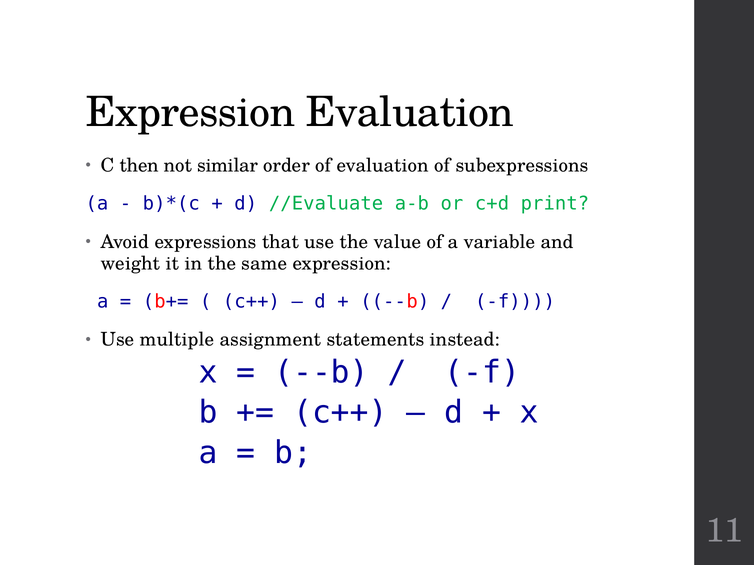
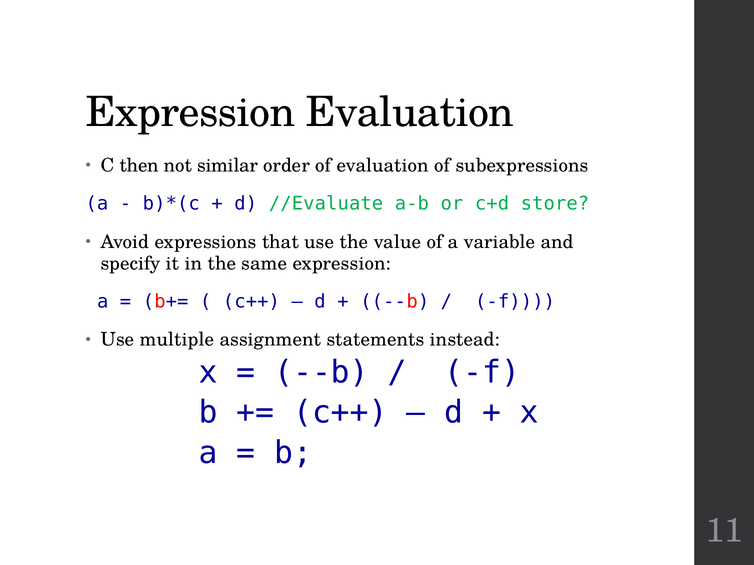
print: print -> store
weight: weight -> specify
